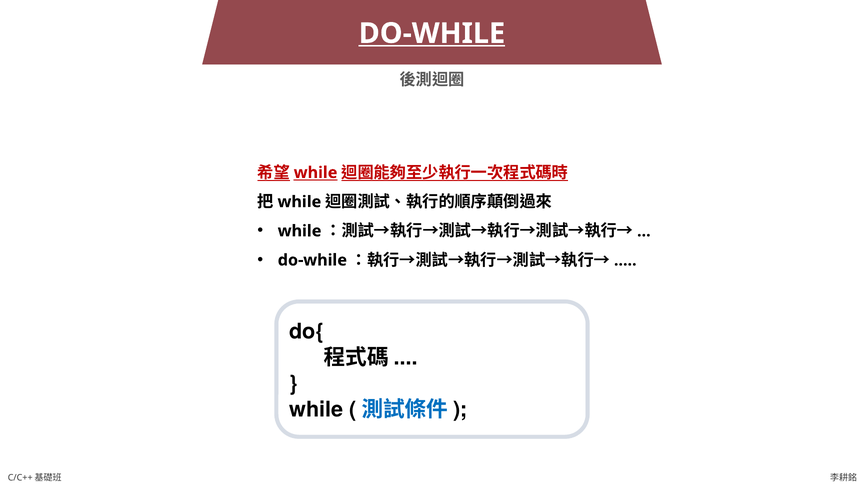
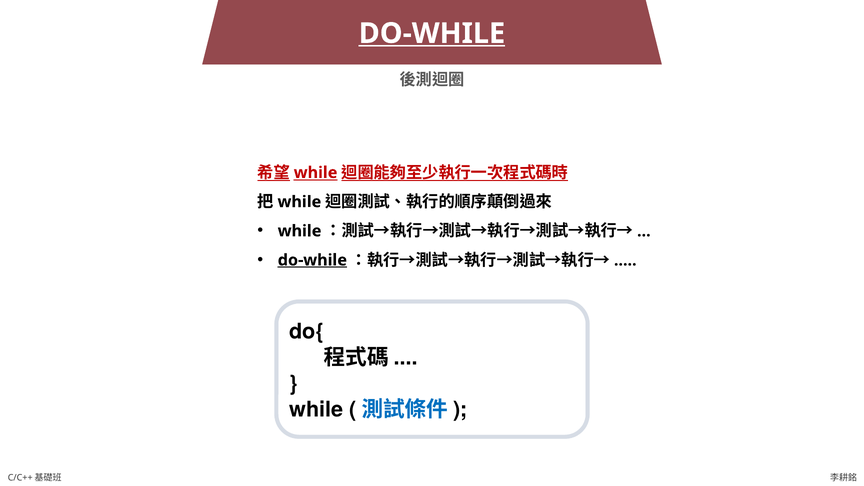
do-while at (312, 260) underline: none -> present
